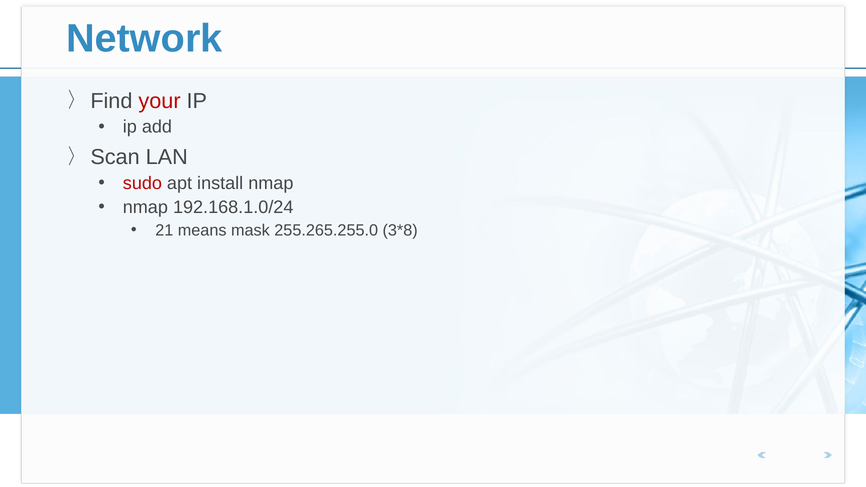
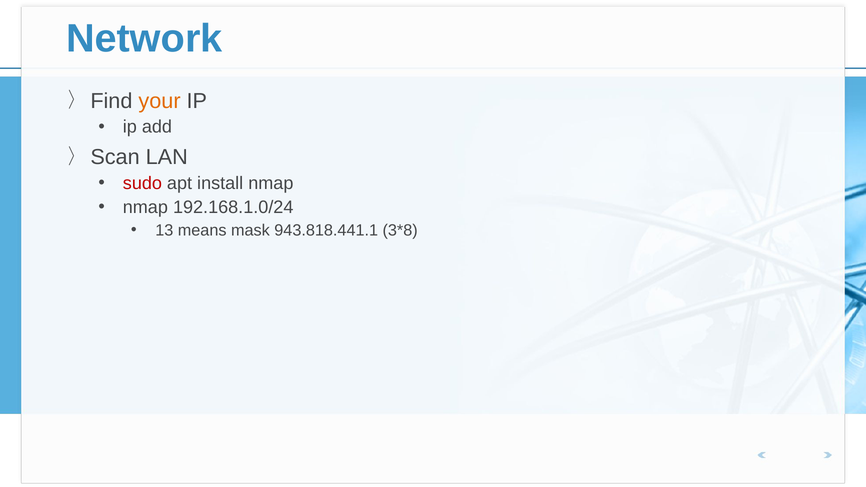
your colour: red -> orange
21: 21 -> 13
255.265.255.0: 255.265.255.0 -> 943.818.441.1
